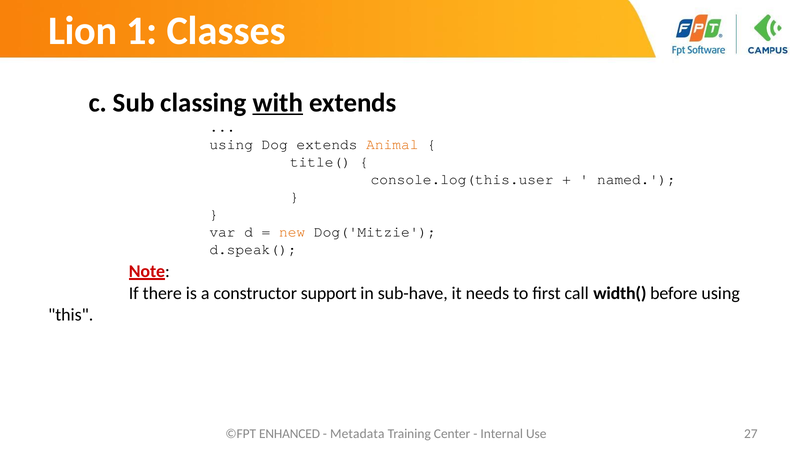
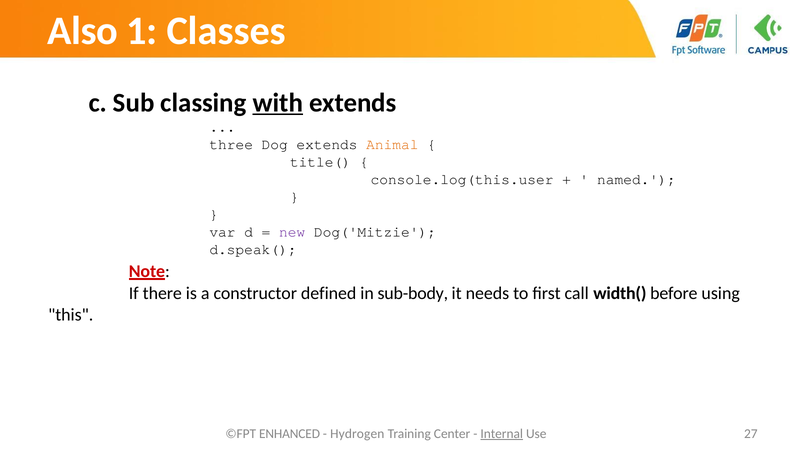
Lion: Lion -> Also
using at (231, 144): using -> three
new colour: orange -> purple
support: support -> defined
sub-have: sub-have -> sub-body
Metadata: Metadata -> Hydrogen
Internal underline: none -> present
